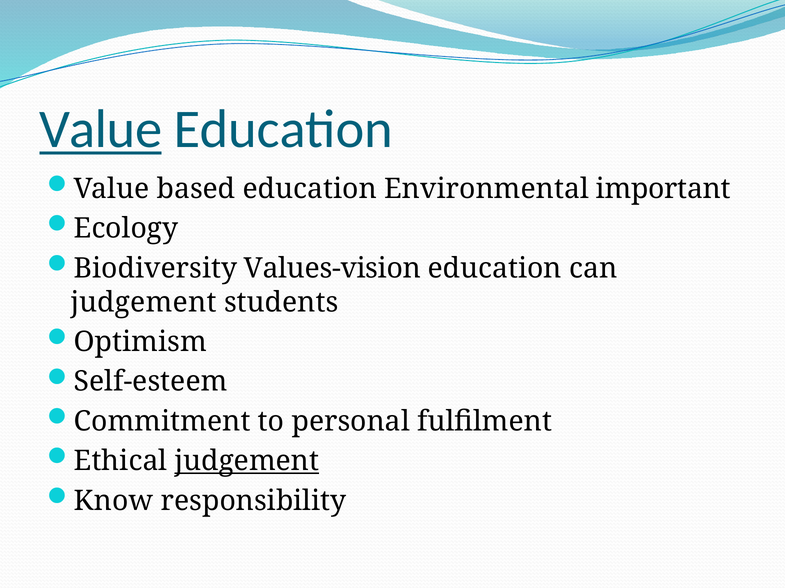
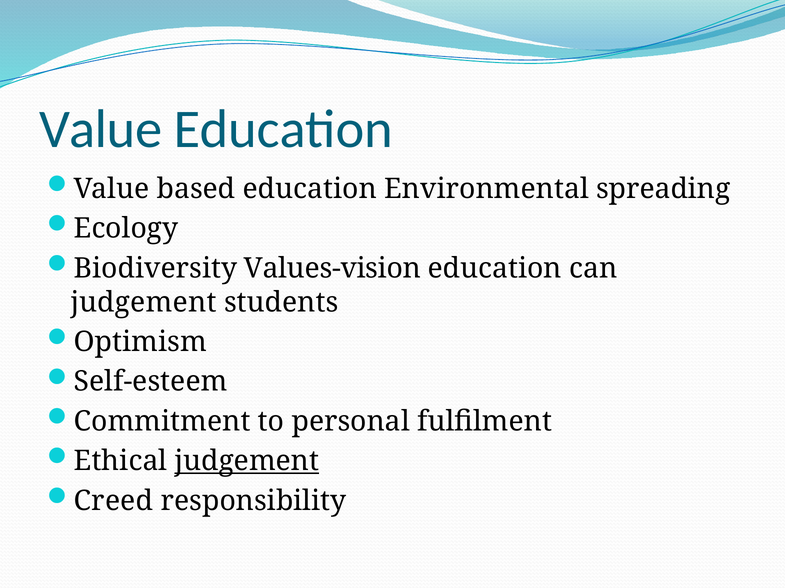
Value at (101, 130) underline: present -> none
important: important -> spreading
Know: Know -> Creed
